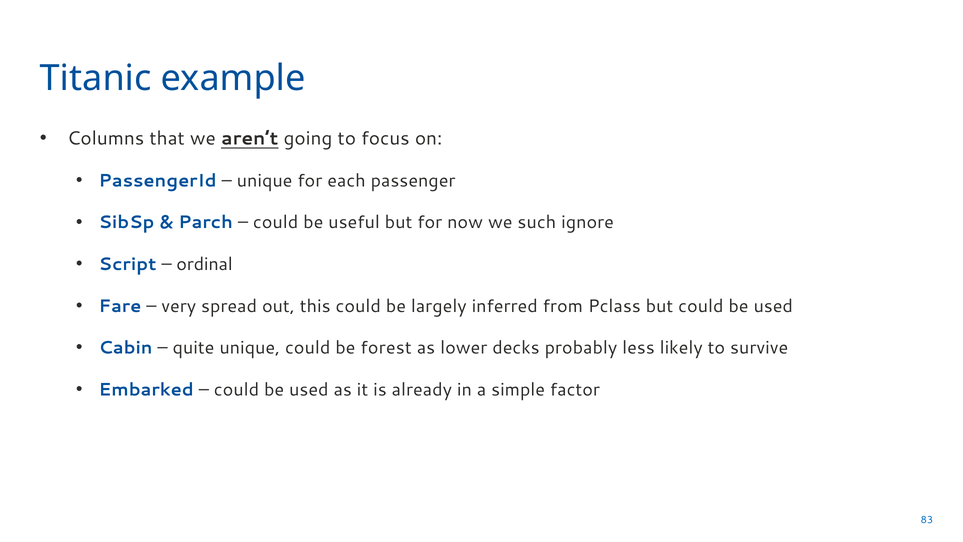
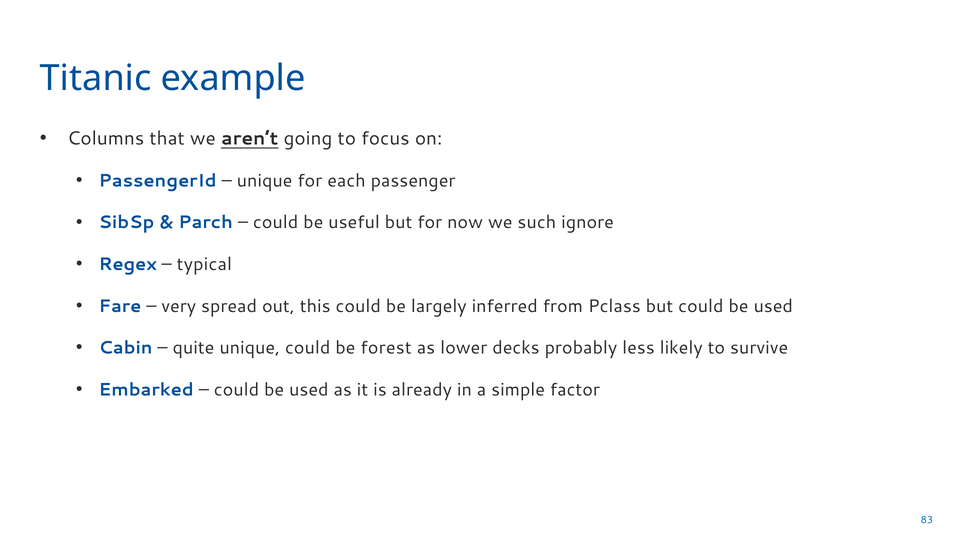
Script: Script -> Regex
ordinal: ordinal -> typical
